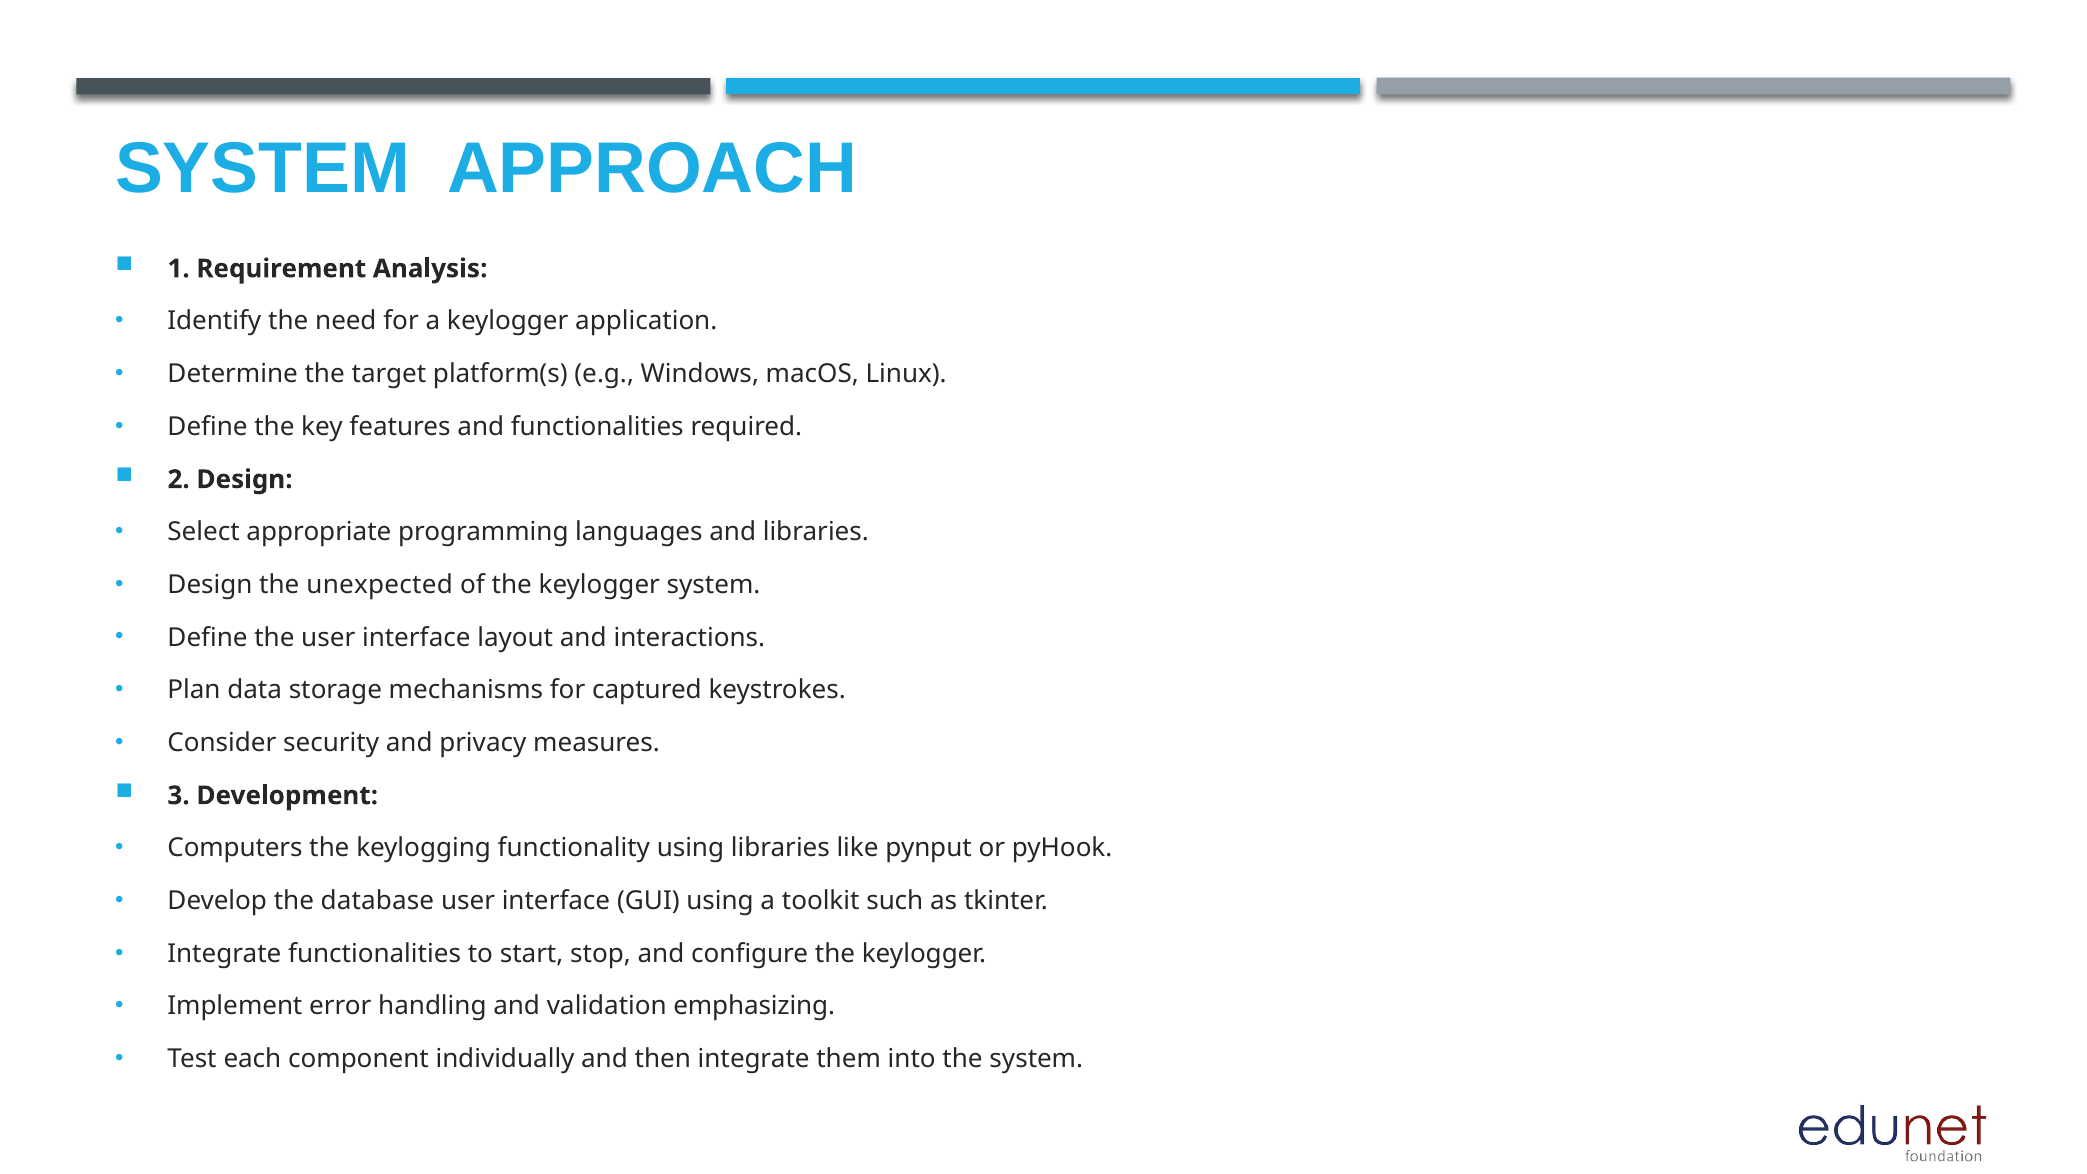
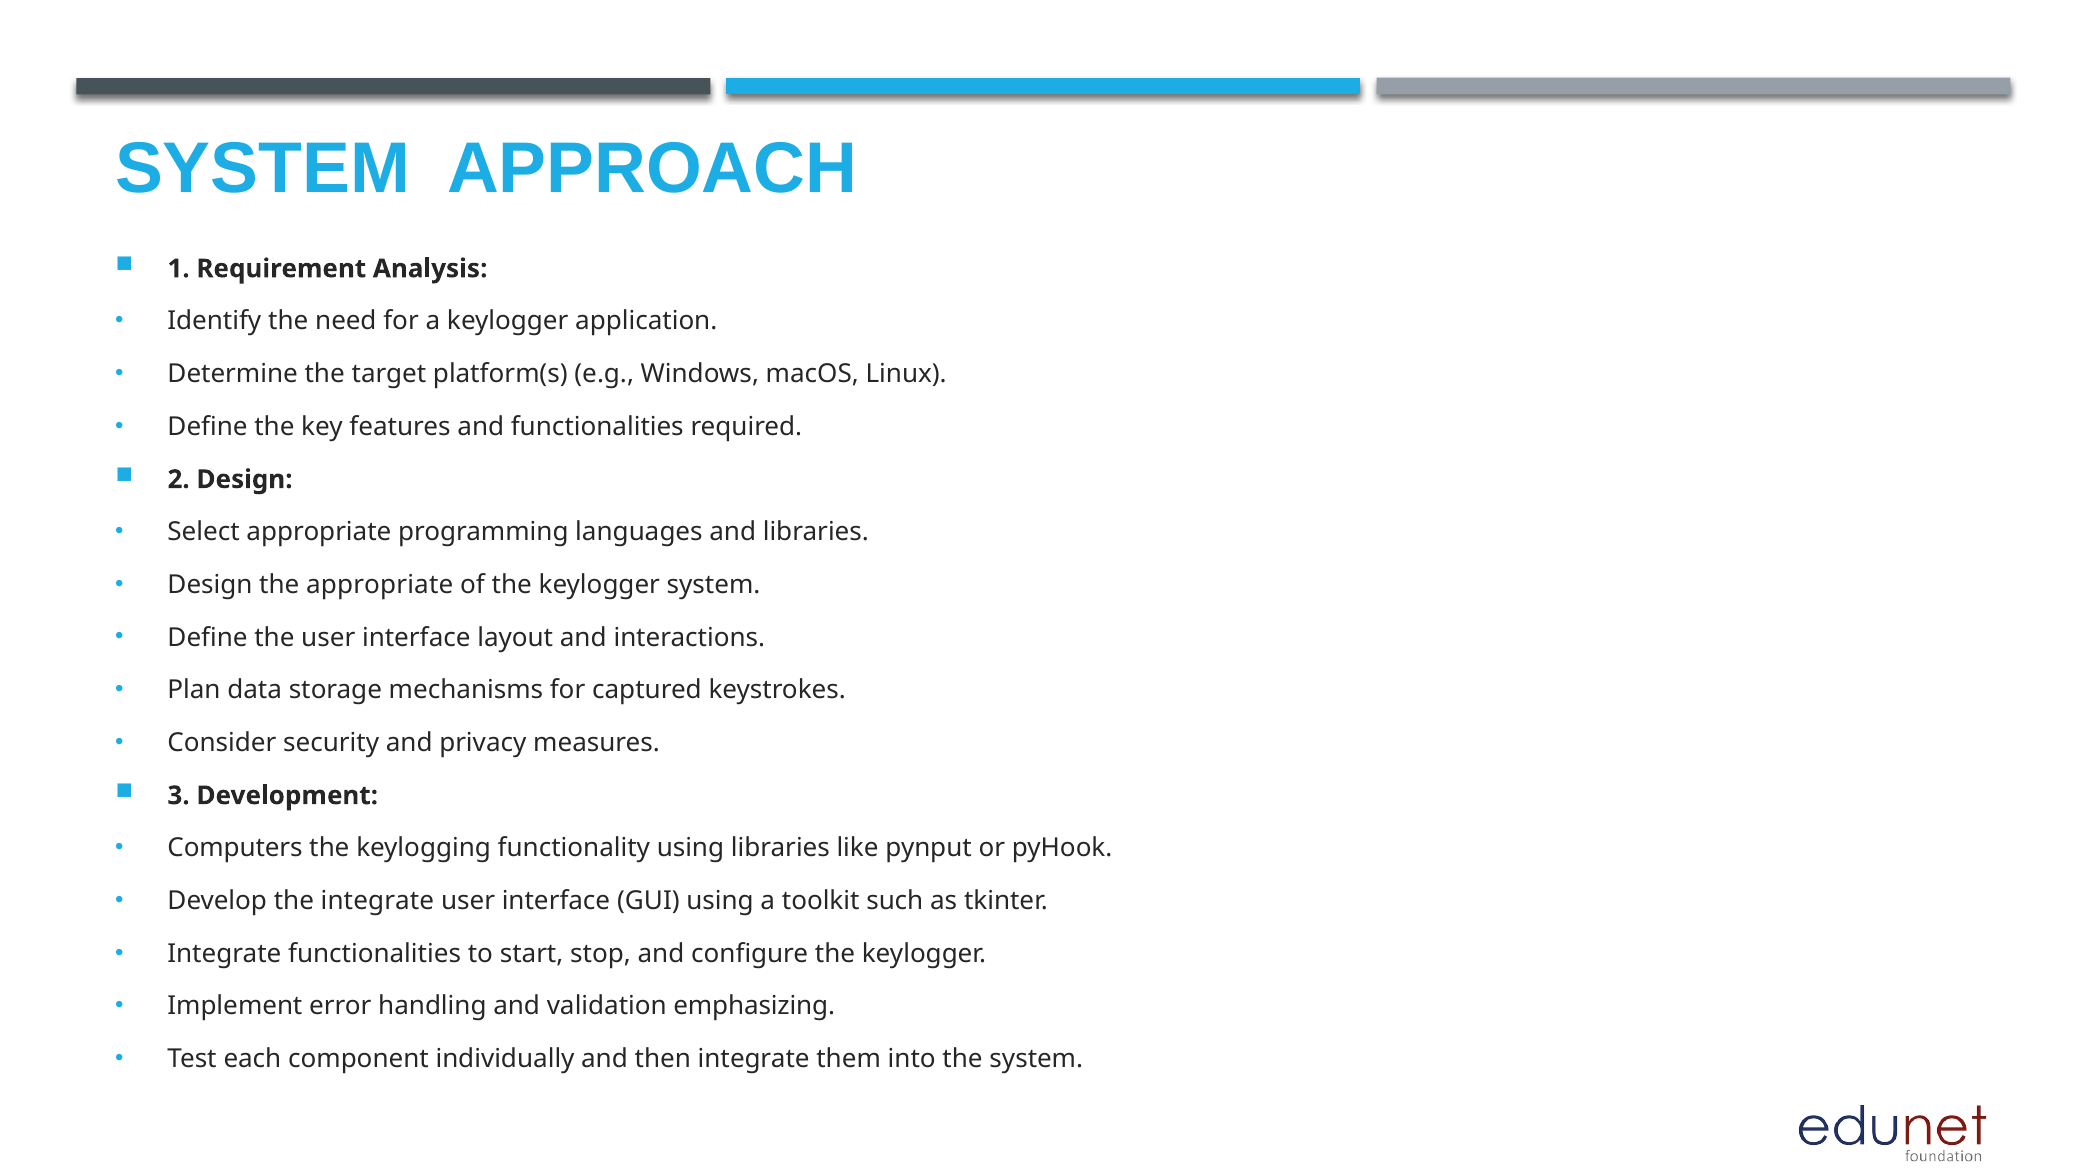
the unexpected: unexpected -> appropriate
the database: database -> integrate
